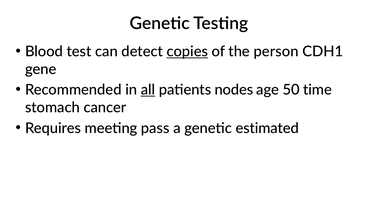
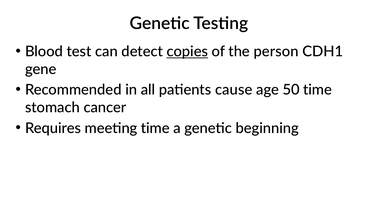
all underline: present -> none
nodes: nodes -> cause
meeting pass: pass -> time
estimated: estimated -> beginning
